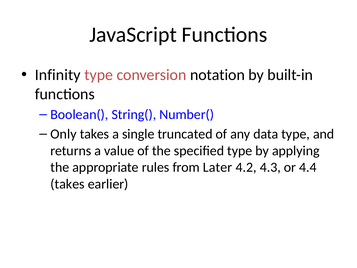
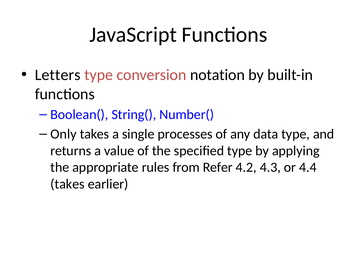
Infinity: Infinity -> Letters
truncated: truncated -> processes
Later: Later -> Refer
